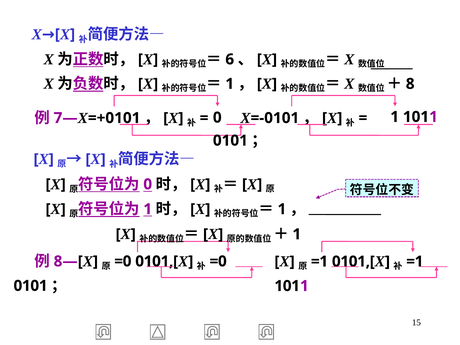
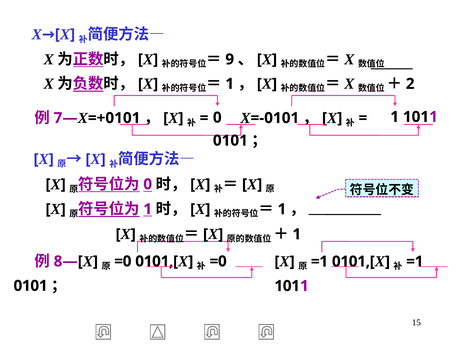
6: 6 -> 9
8: 8 -> 2
